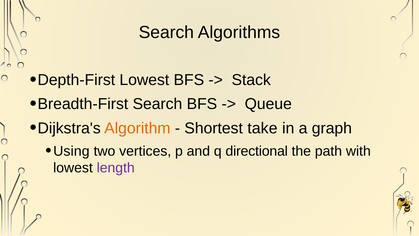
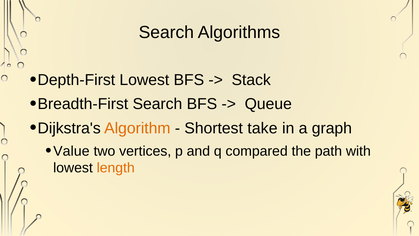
Using: Using -> Value
directional: directional -> compared
length colour: purple -> orange
